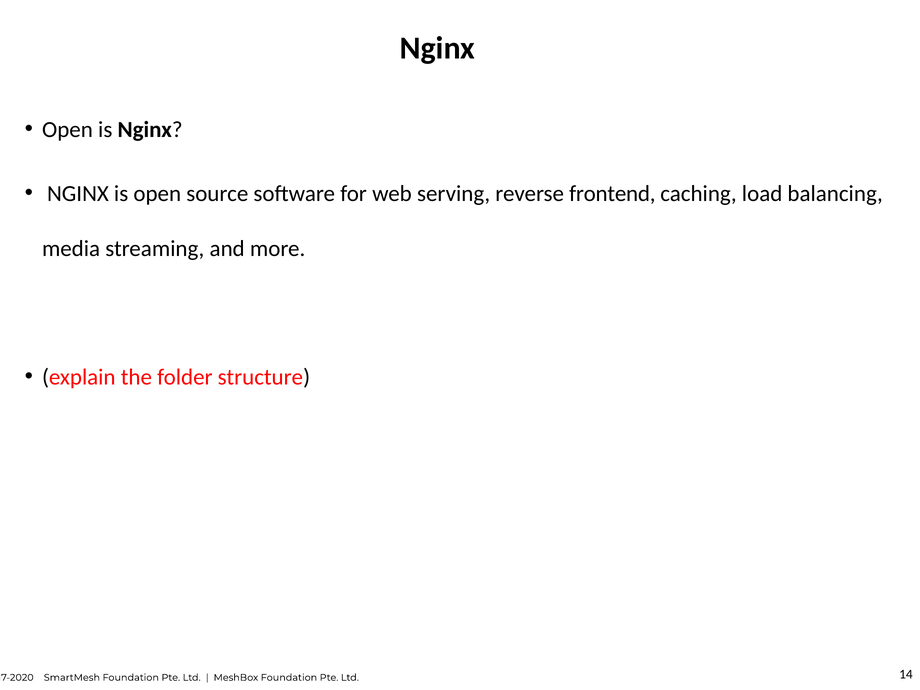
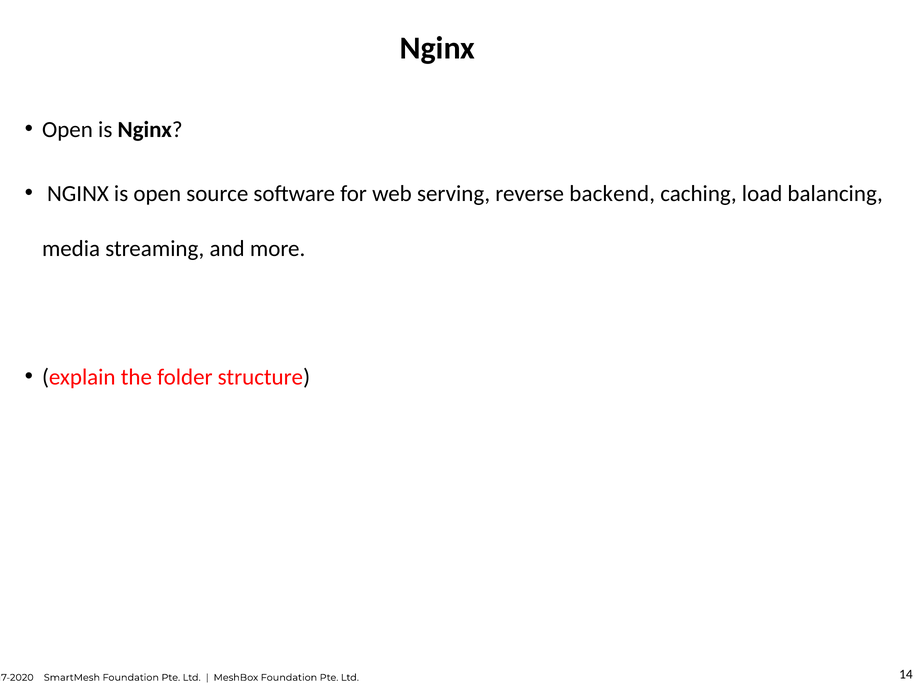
frontend: frontend -> backend
